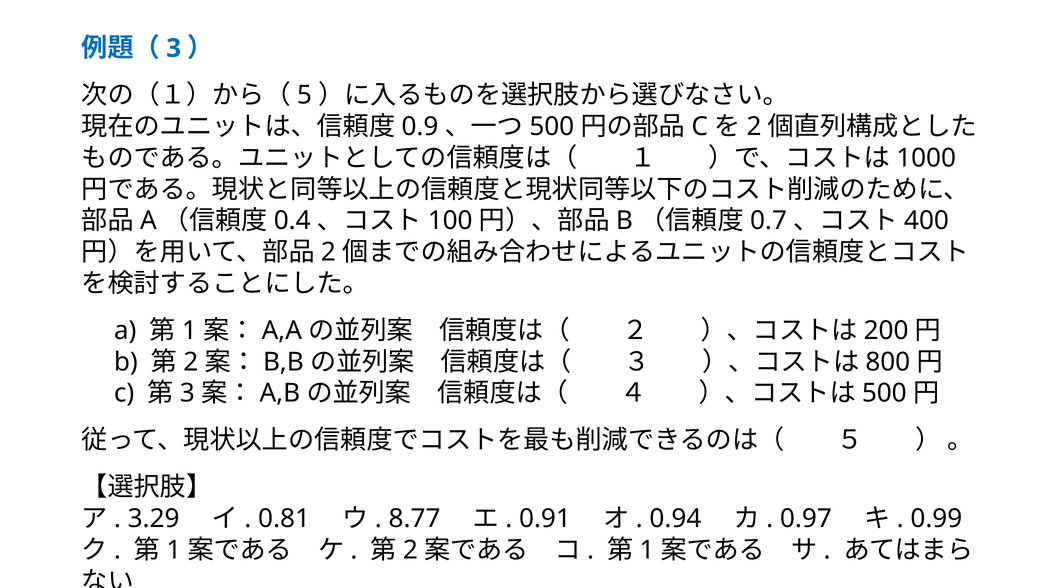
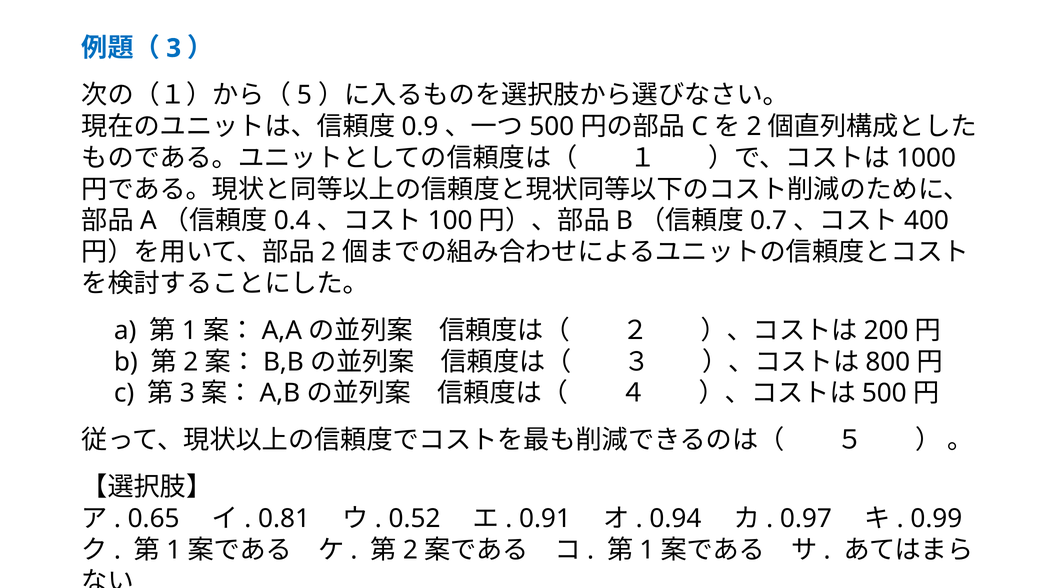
3.29: 3.29 -> 0.65
8.77: 8.77 -> 0.52
